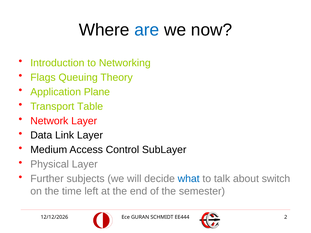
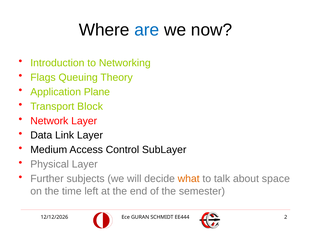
Table: Table -> Block
what colour: blue -> orange
switch: switch -> space
